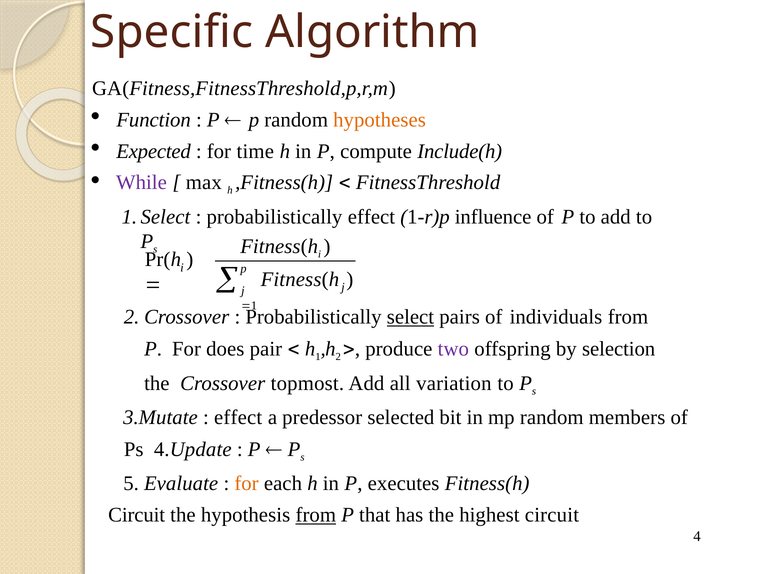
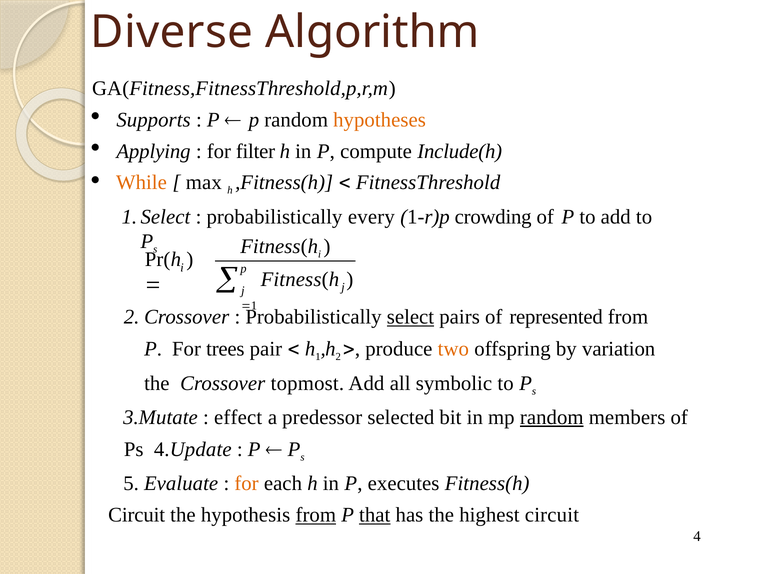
Specific: Specific -> Diverse
Function: Function -> Supports
Expected: Expected -> Applying
time: time -> filter
While colour: purple -> orange
probabilistically effect: effect -> every
influence: influence -> crowding
individuals: individuals -> represented
does: does -> trees
two colour: purple -> orange
selection: selection -> variation
variation: variation -> symbolic
random at (552, 418) underline: none -> present
that underline: none -> present
